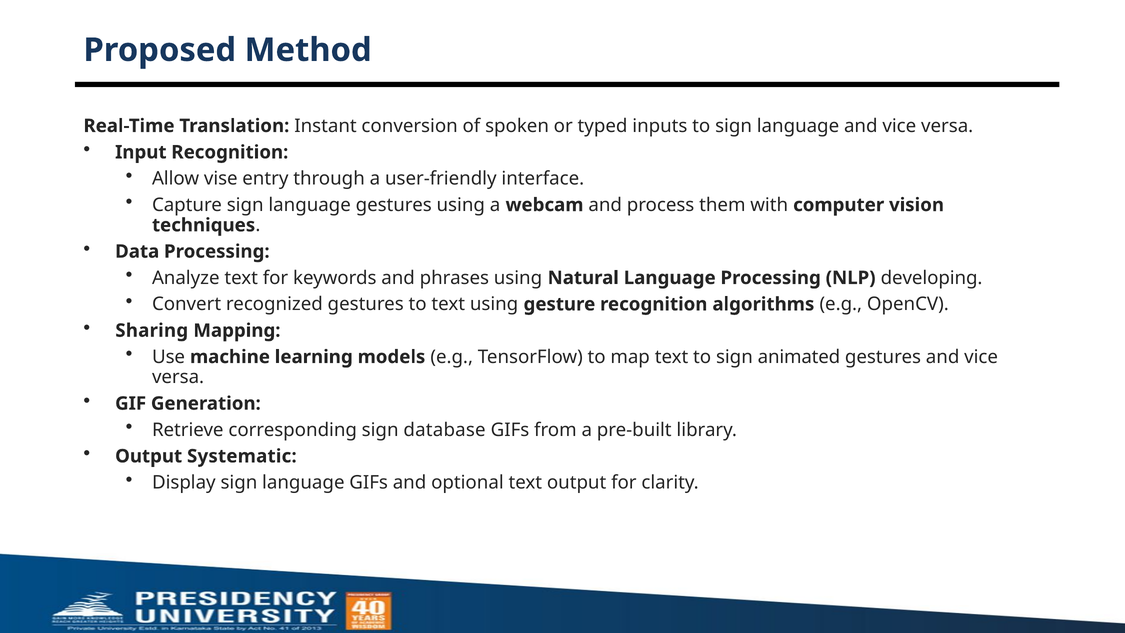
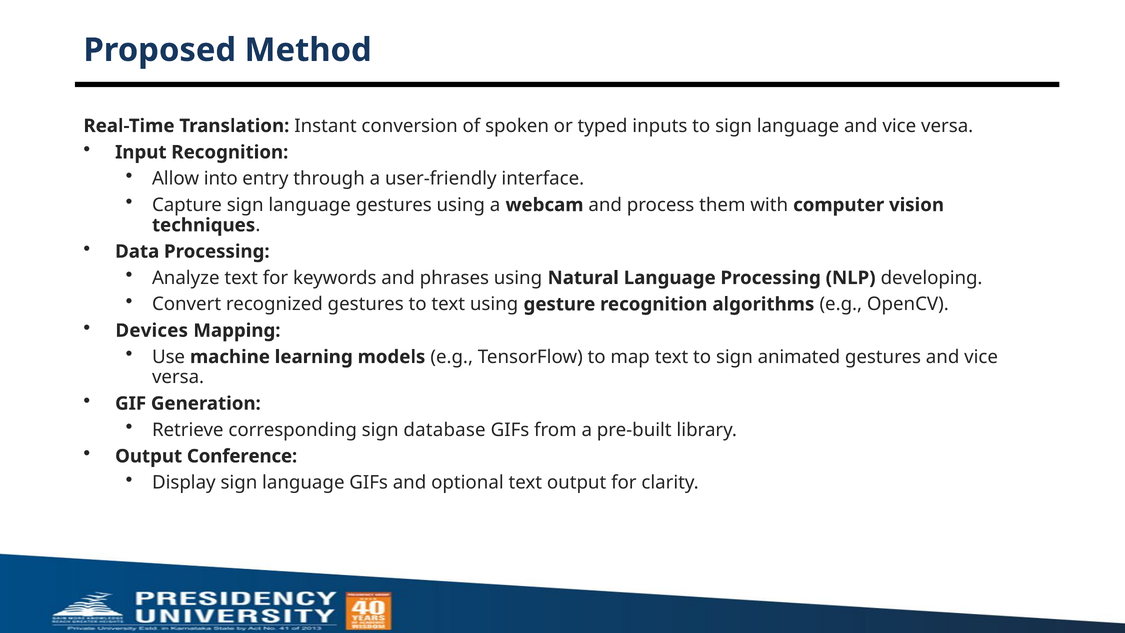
vise: vise -> into
Sharing: Sharing -> Devices
Systematic: Systematic -> Conference
